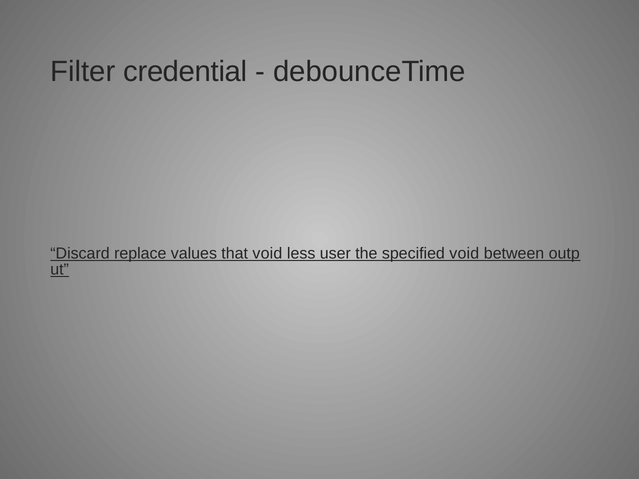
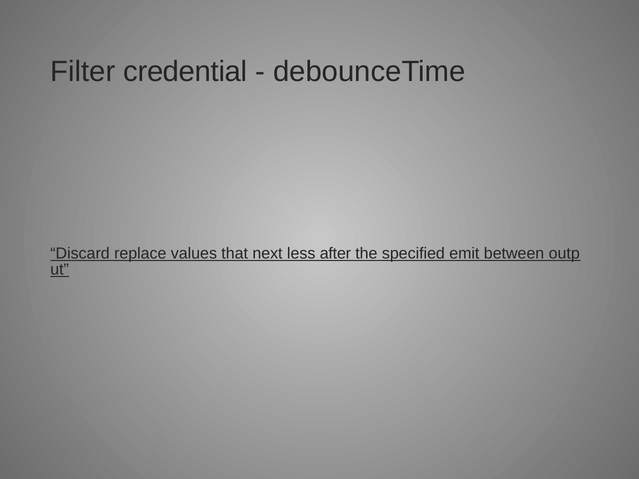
that void: void -> next
user: user -> after
specified void: void -> emit
